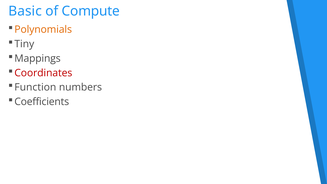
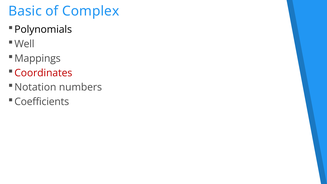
Compute: Compute -> Complex
Polynomials colour: orange -> black
Tiny: Tiny -> Well
Function: Function -> Notation
